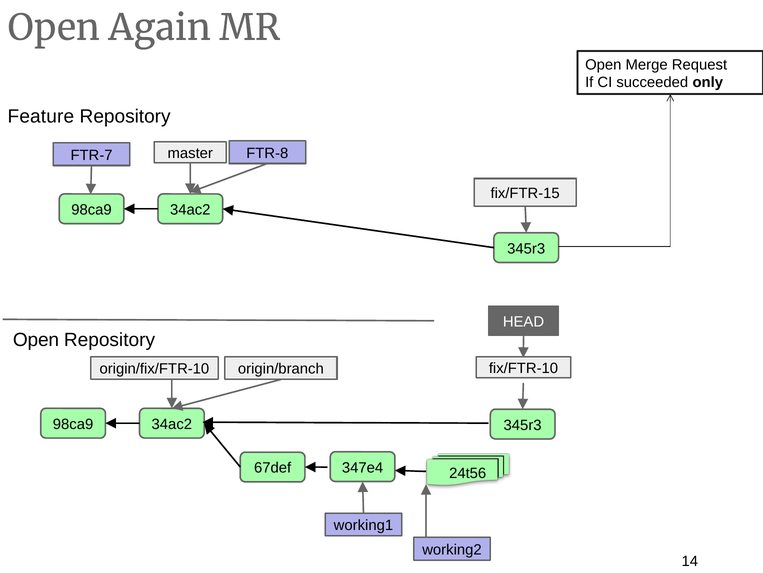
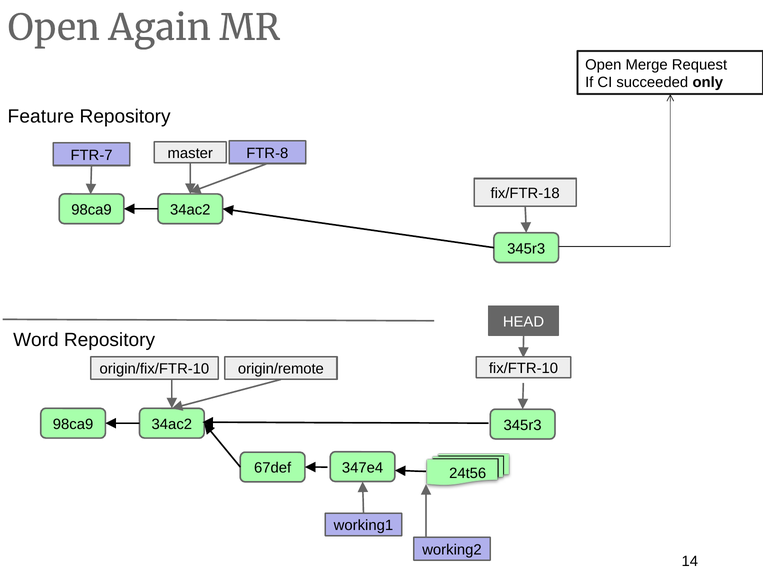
fix/FTR-15: fix/FTR-15 -> fix/FTR-18
Open at (36, 339): Open -> Word
origin/branch: origin/branch -> origin/remote
